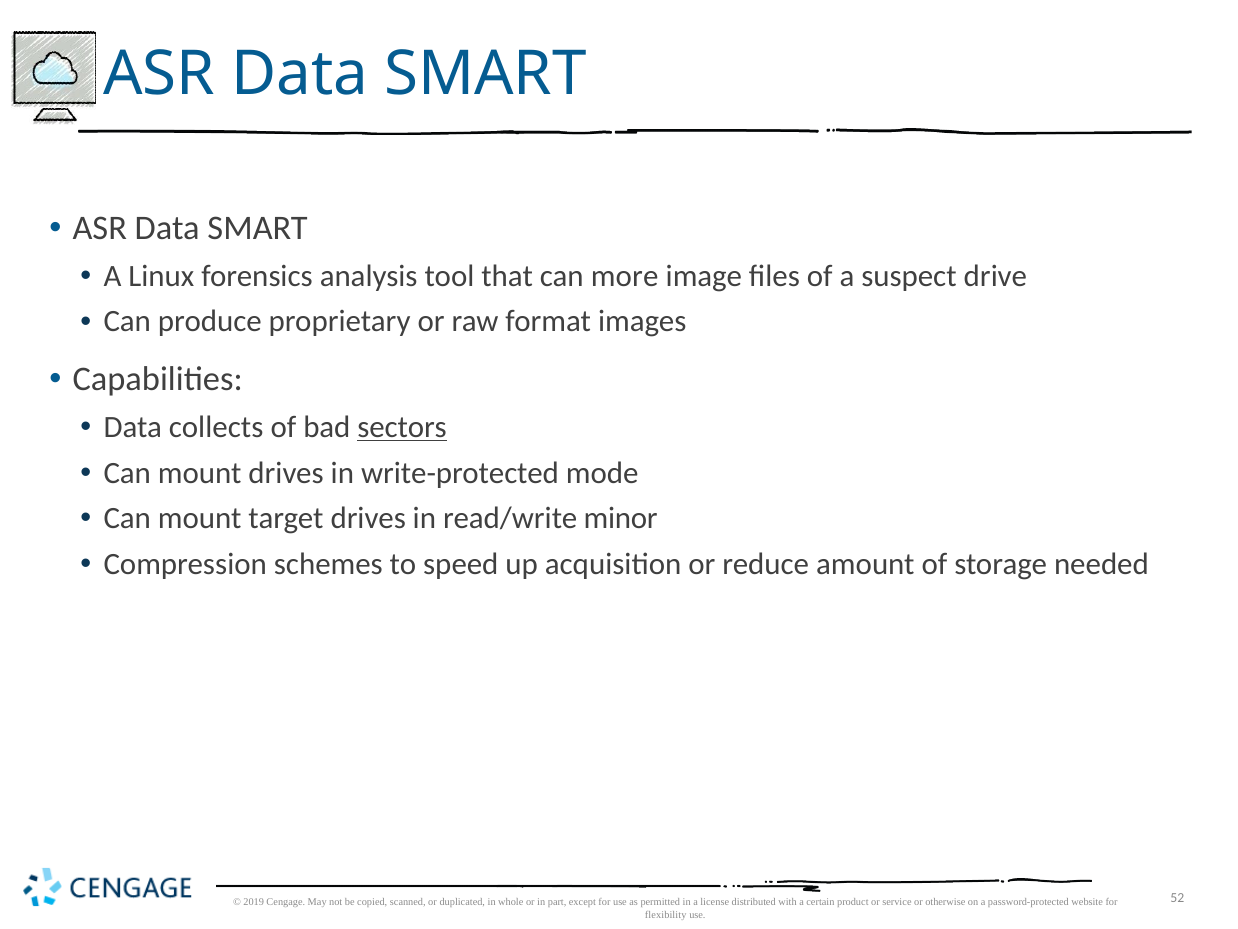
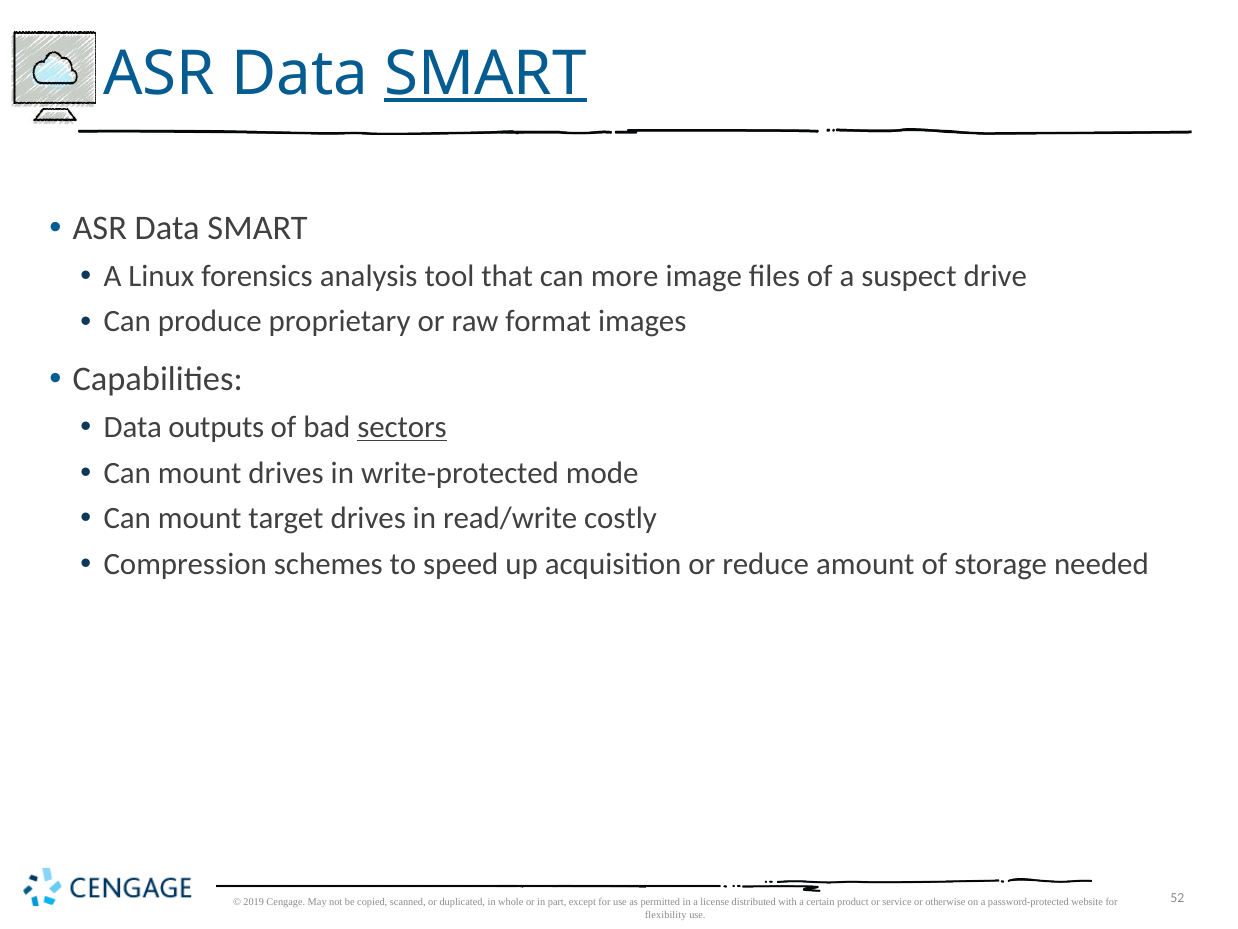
SMART at (486, 74) underline: none -> present
collects: collects -> outputs
minor: minor -> costly
